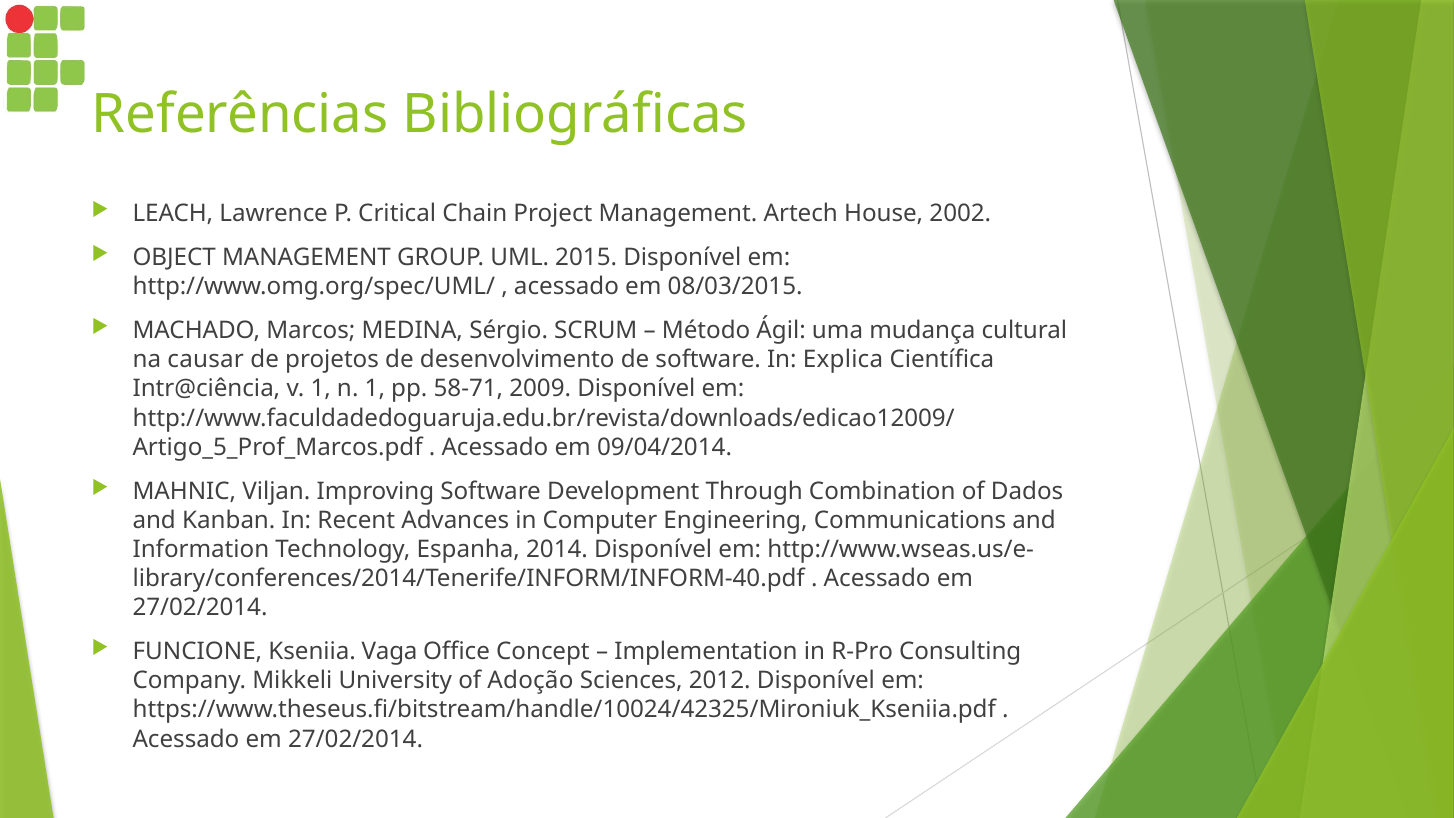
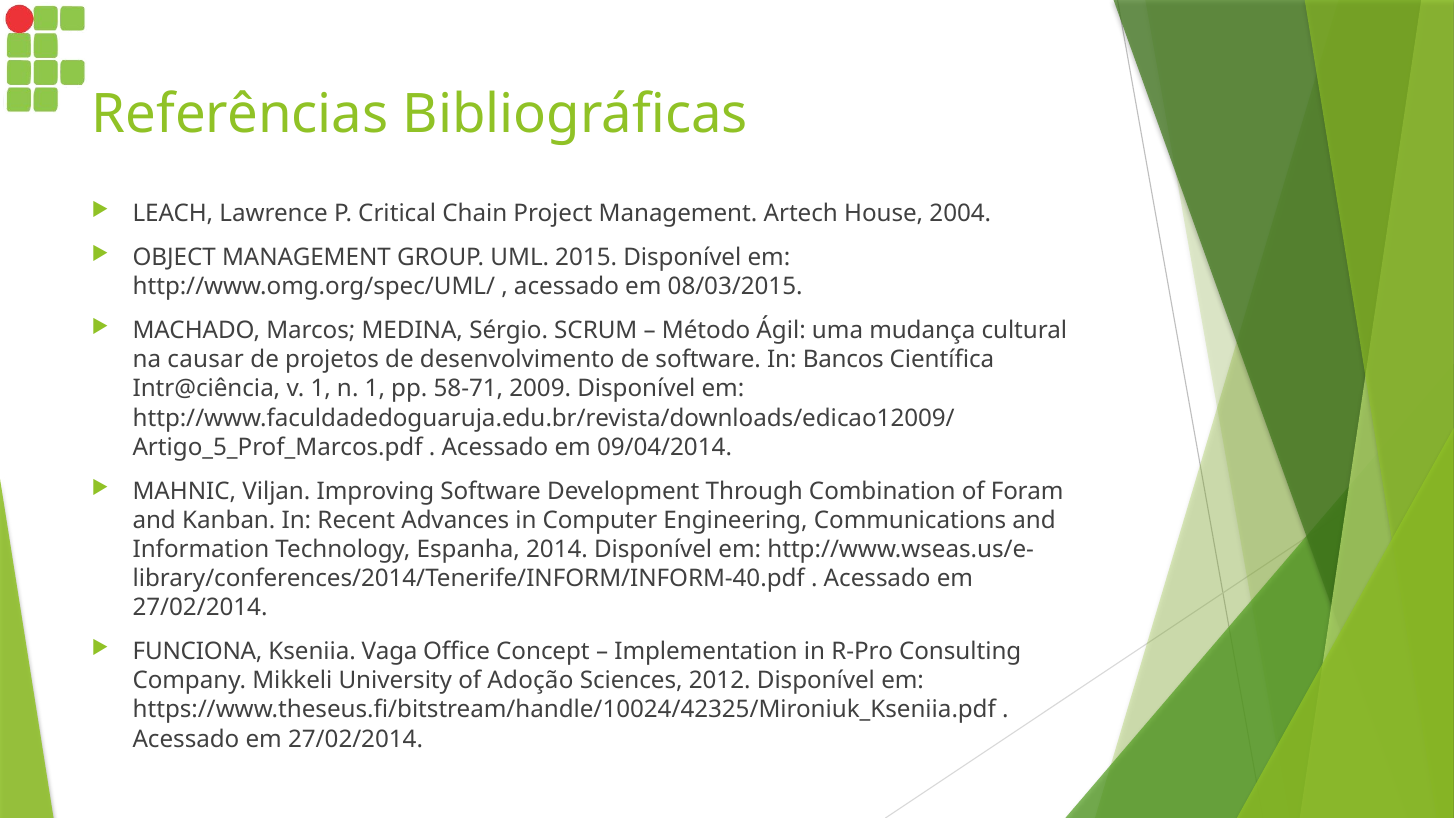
2002: 2002 -> 2004
Explica: Explica -> Bancos
Dados: Dados -> Foram
FUNCIONE: FUNCIONE -> FUNCIONA
